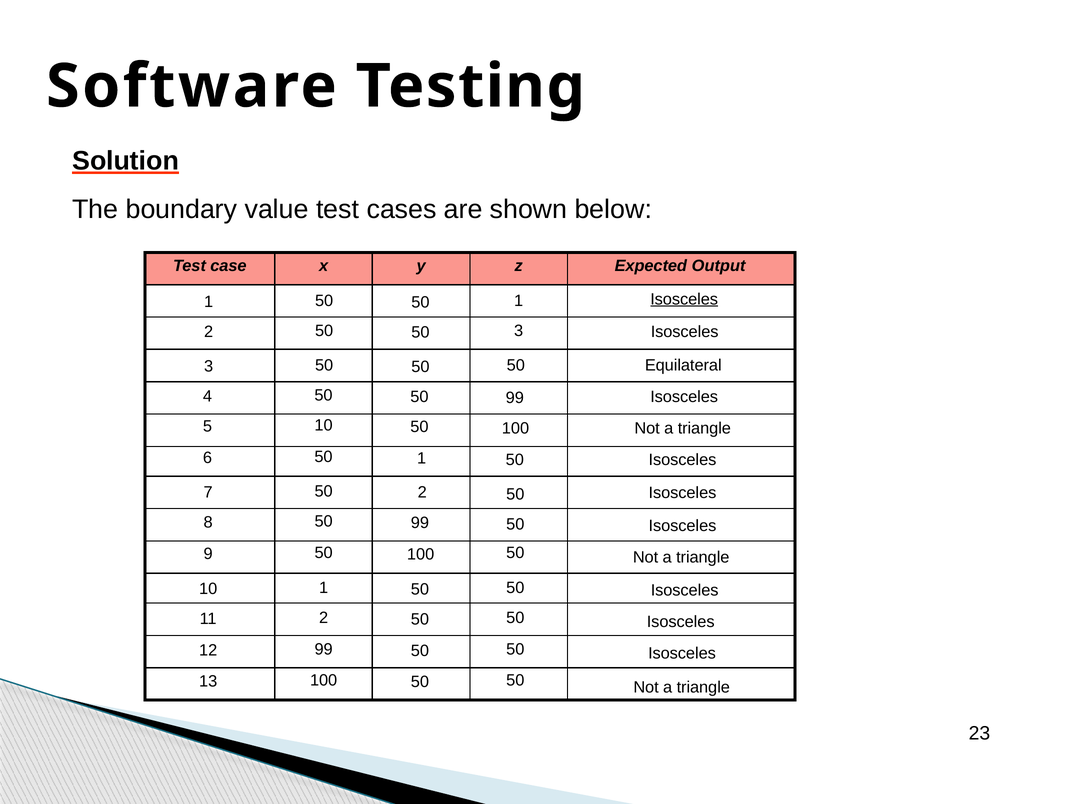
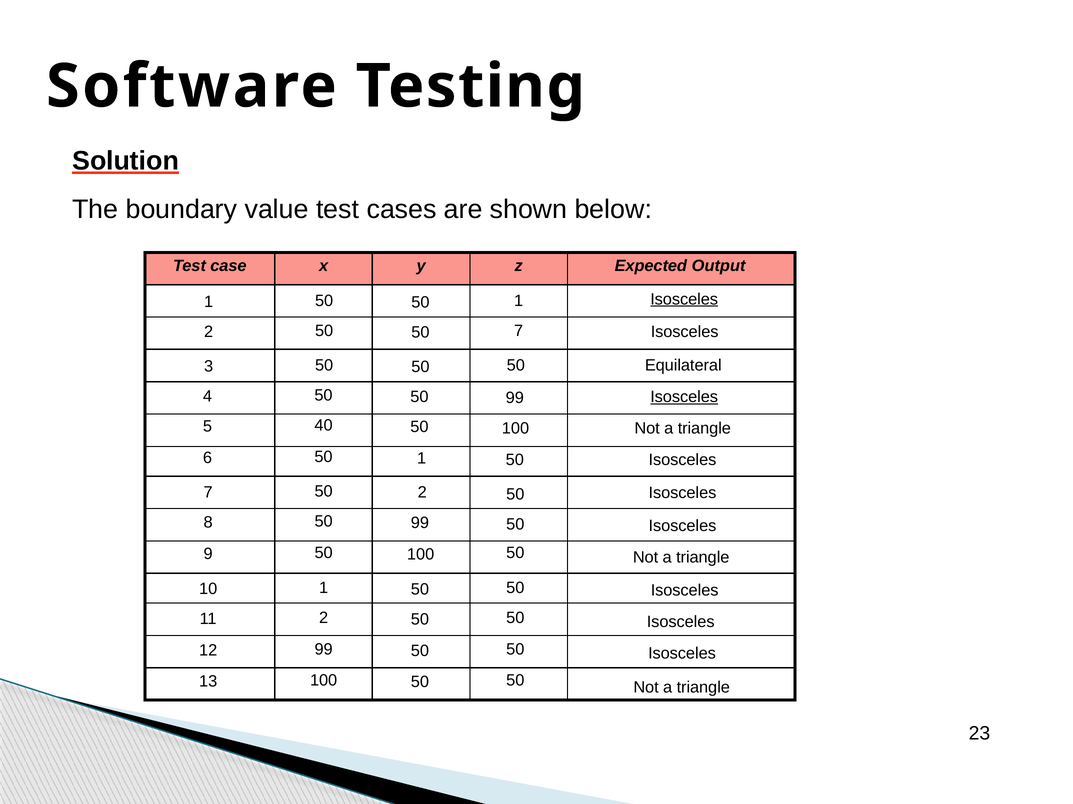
50 3: 3 -> 7
Isosceles at (684, 397) underline: none -> present
5 10: 10 -> 40
